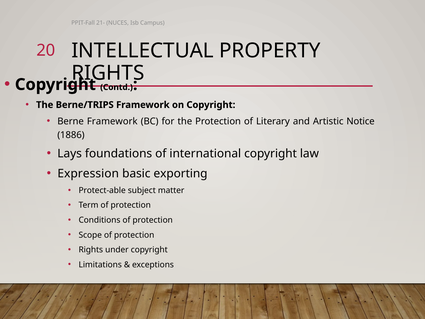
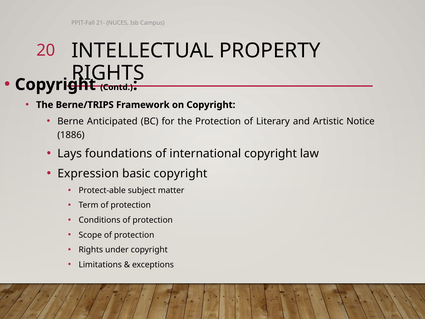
Berne Framework: Framework -> Anticipated
basic exporting: exporting -> copyright
